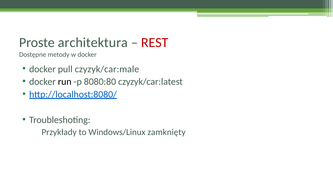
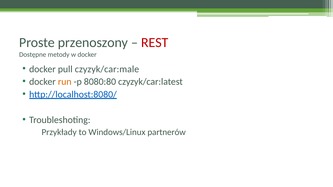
architektura: architektura -> przenoszony
run colour: black -> orange
zamknięty: zamknięty -> partnerów
